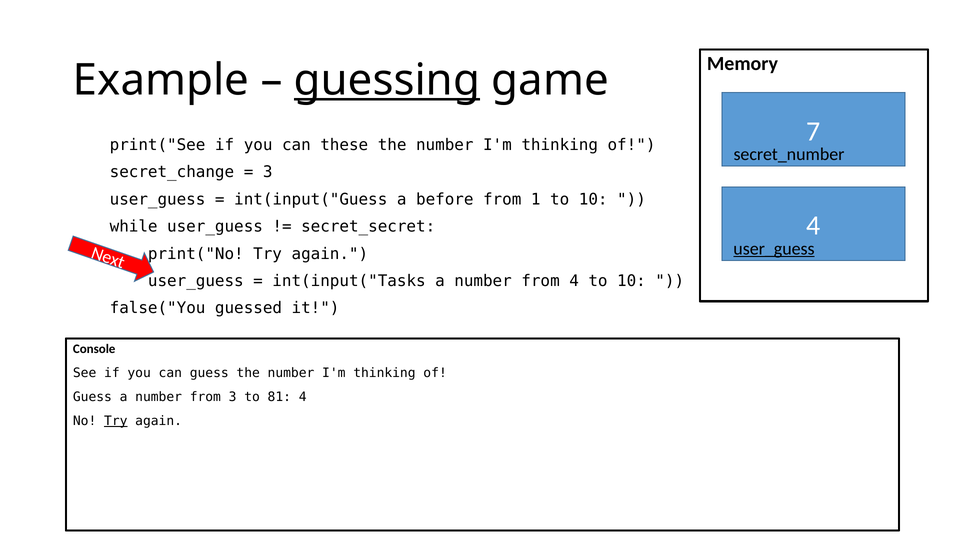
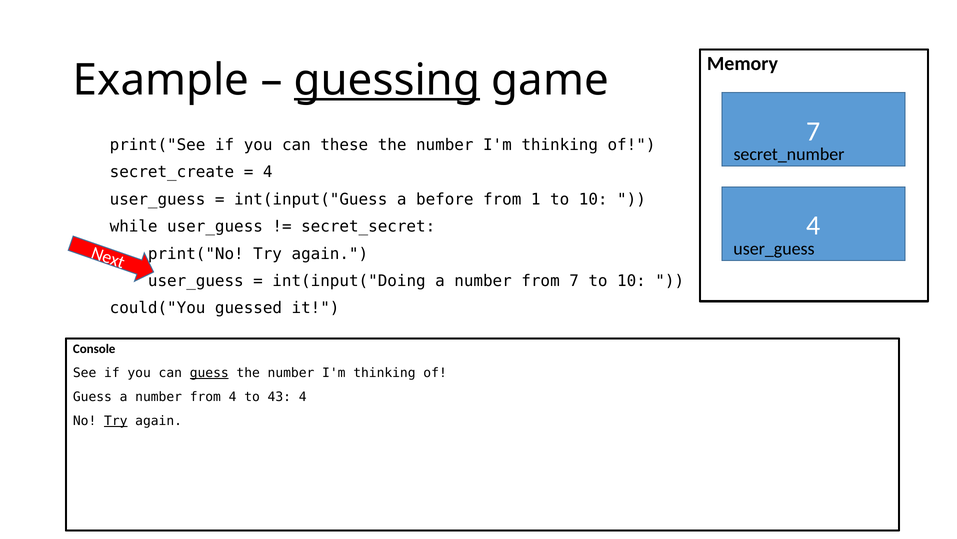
secret_change: secret_change -> secret_create
3 at (268, 172): 3 -> 4
user_guess at (774, 249) underline: present -> none
int(input("Tasks: int(input("Tasks -> int(input("Doing
from 4: 4 -> 7
false("You: false("You -> could("You
guess at (209, 372) underline: none -> present
from 3: 3 -> 4
81: 81 -> 43
